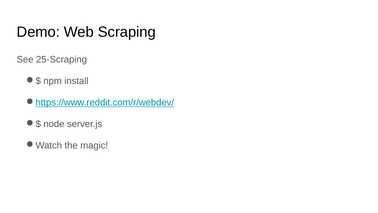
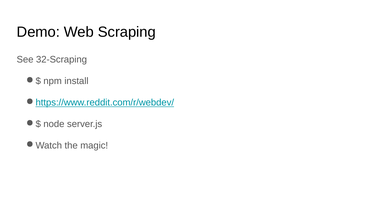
25-Scraping: 25-Scraping -> 32-Scraping
